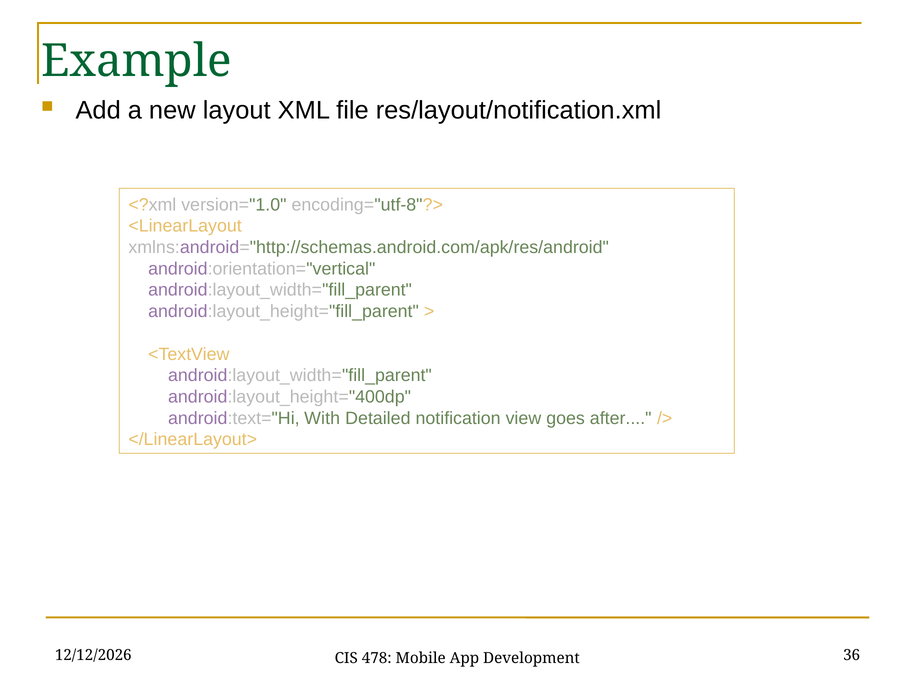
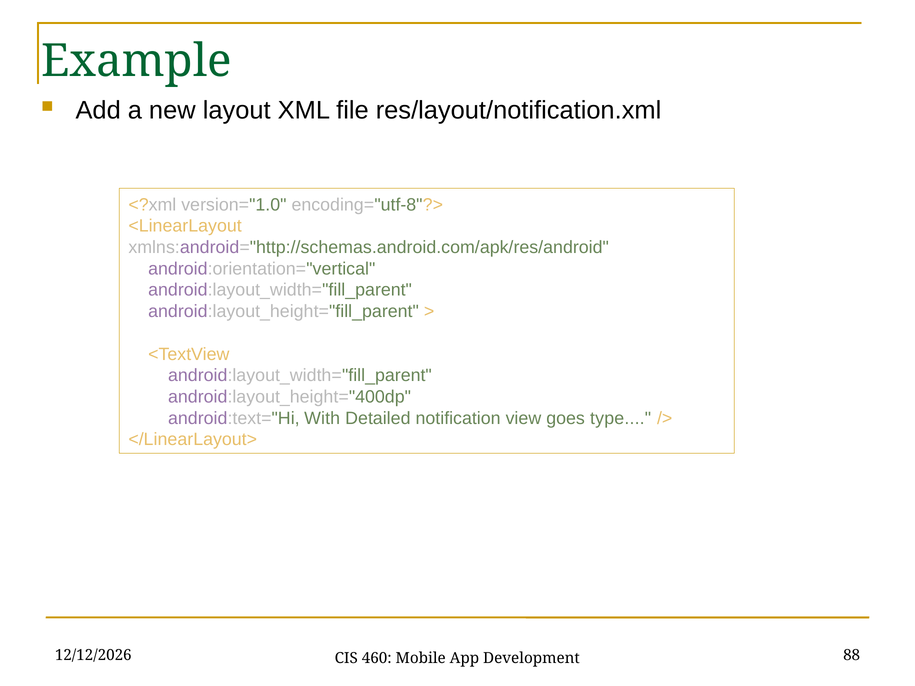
after: after -> type
478: 478 -> 460
36: 36 -> 88
